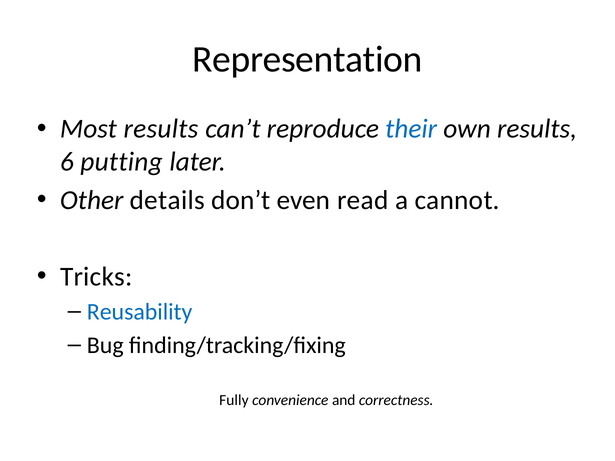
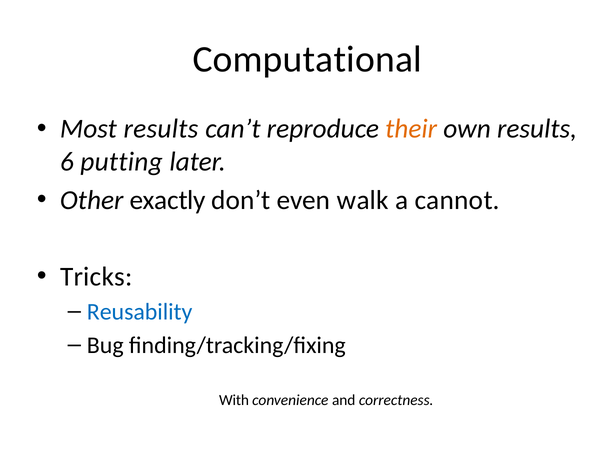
Representation: Representation -> Computational
their colour: blue -> orange
details: details -> exactly
read: read -> walk
Fully: Fully -> With
